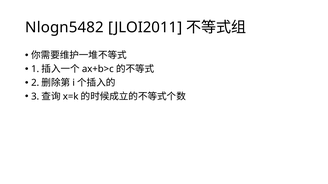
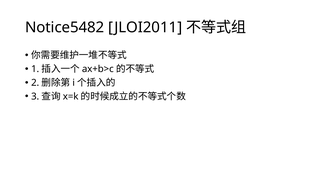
Nlogn5482: Nlogn5482 -> Notice5482
